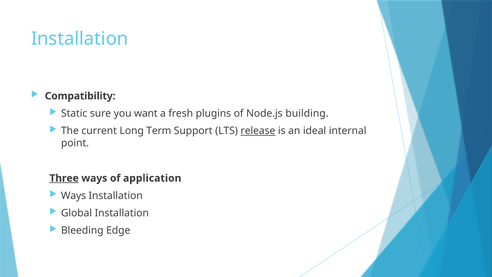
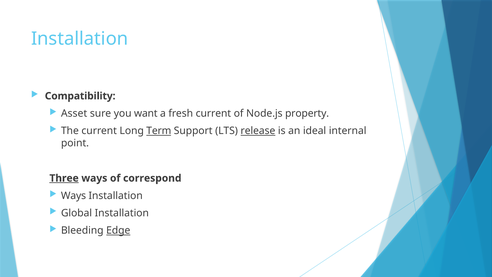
Static: Static -> Asset
fresh plugins: plugins -> current
building: building -> property
Term underline: none -> present
application: application -> correspond
Edge underline: none -> present
